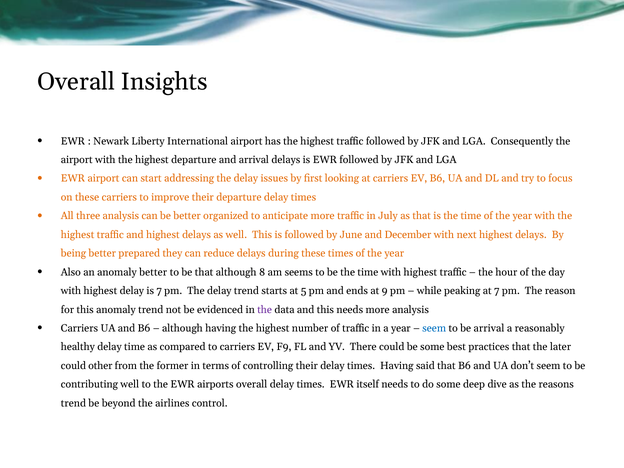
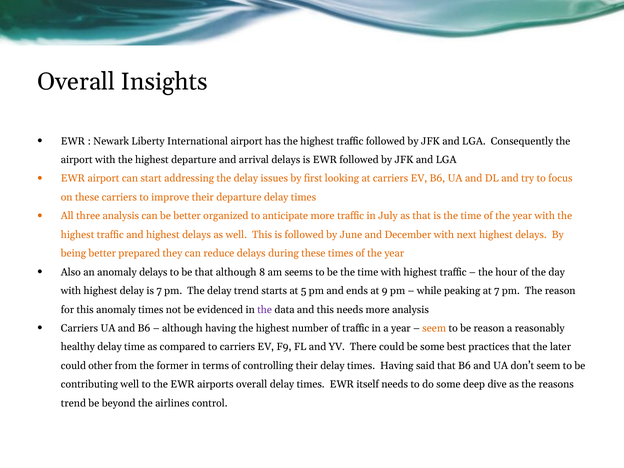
anomaly better: better -> delays
anomaly trend: trend -> times
seem at (434, 328) colour: blue -> orange
be arrival: arrival -> reason
